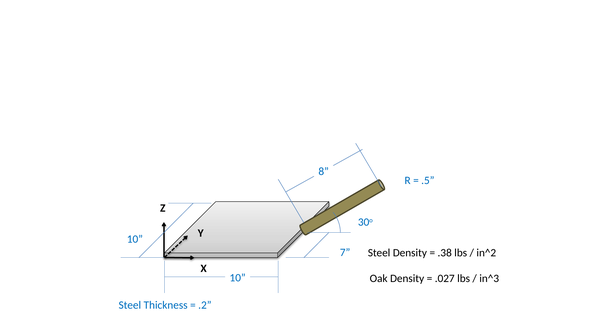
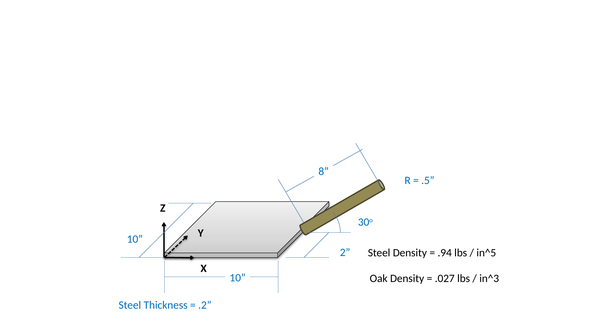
7: 7 -> 2
.38: .38 -> .94
in^2: in^2 -> in^5
